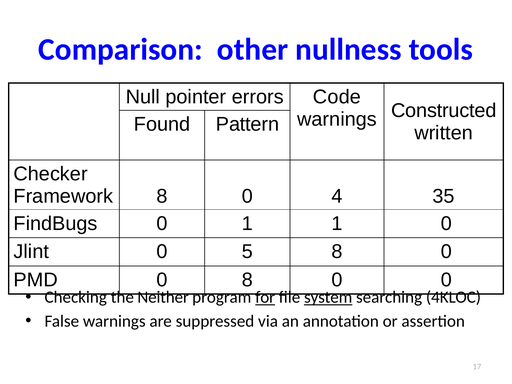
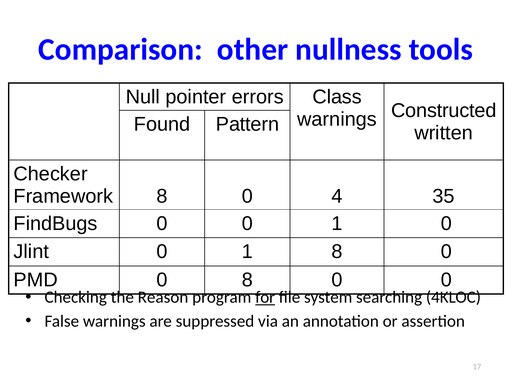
Code: Code -> Class
FindBugs 0 1: 1 -> 0
Jlint 0 5: 5 -> 1
Neither: Neither -> Reason
system underline: present -> none
